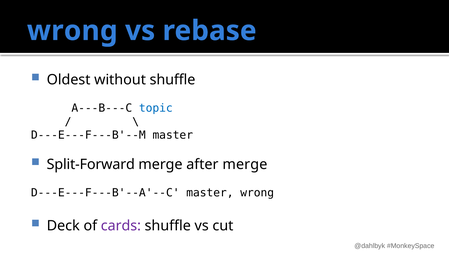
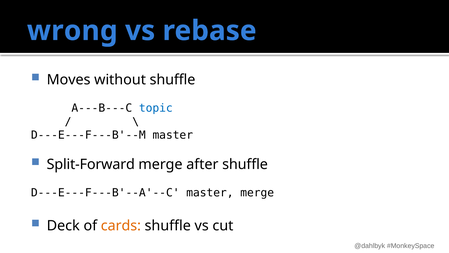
Oldest: Oldest -> Moves
after merge: merge -> shuffle
master wrong: wrong -> merge
cards colour: purple -> orange
